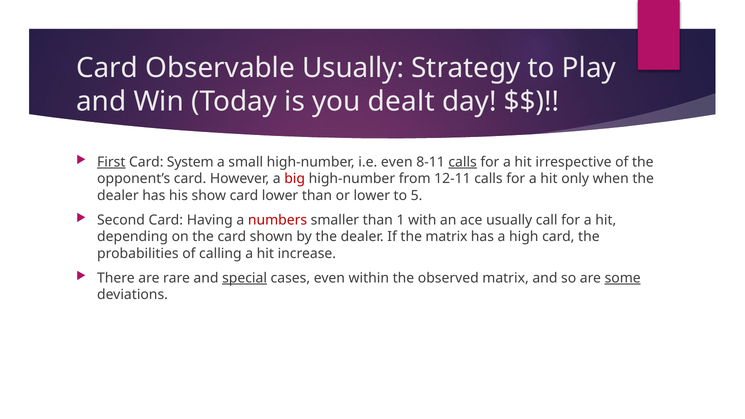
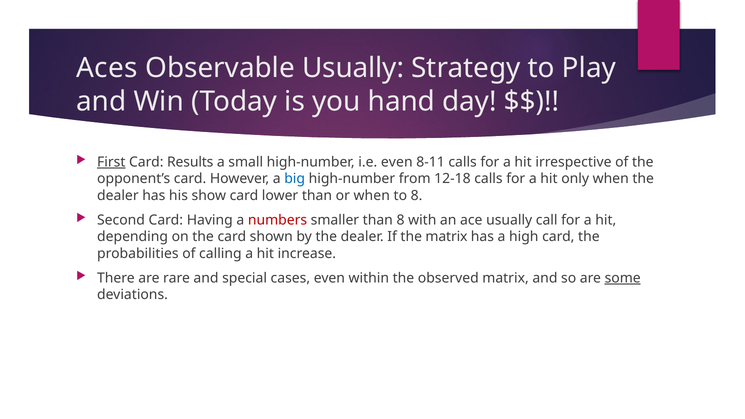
Card at (107, 68): Card -> Aces
dealt: dealt -> hand
System: System -> Results
calls at (463, 162) underline: present -> none
big colour: red -> blue
12-11: 12-11 -> 12-18
or lower: lower -> when
to 5: 5 -> 8
than 1: 1 -> 8
special underline: present -> none
